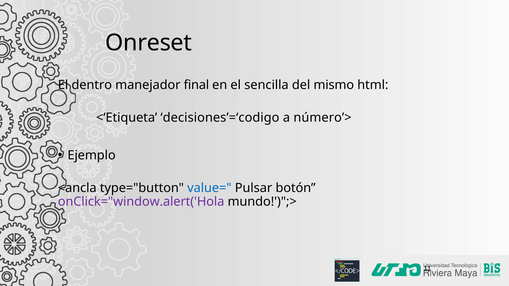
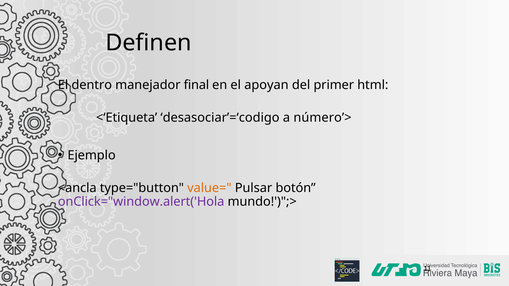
Onreset: Onreset -> Definen
sencilla: sencilla -> apoyan
mismo: mismo -> primer
decisiones’=‘codigo: decisiones’=‘codigo -> desasociar’=‘codigo
value= colour: blue -> orange
